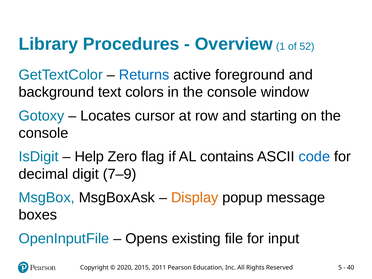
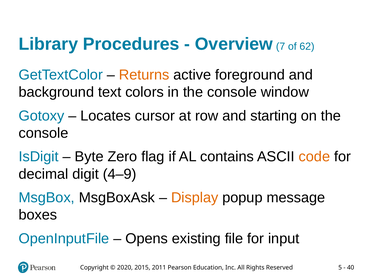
1: 1 -> 7
52: 52 -> 62
Returns colour: blue -> orange
Help: Help -> Byte
code colour: blue -> orange
7–9: 7–9 -> 4–9
